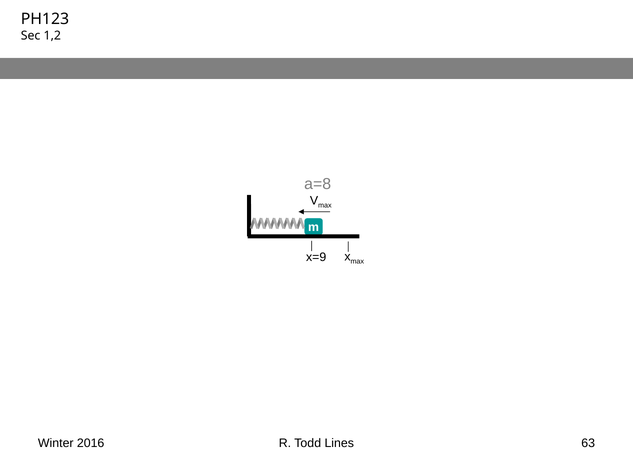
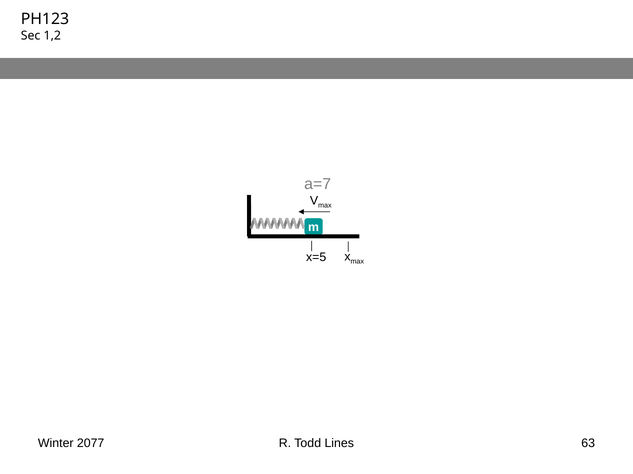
a=8: a=8 -> a=7
x=9: x=9 -> x=5
2016: 2016 -> 2077
